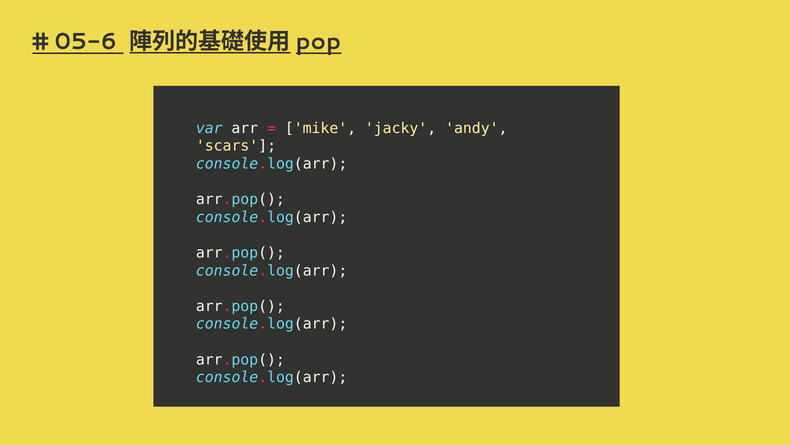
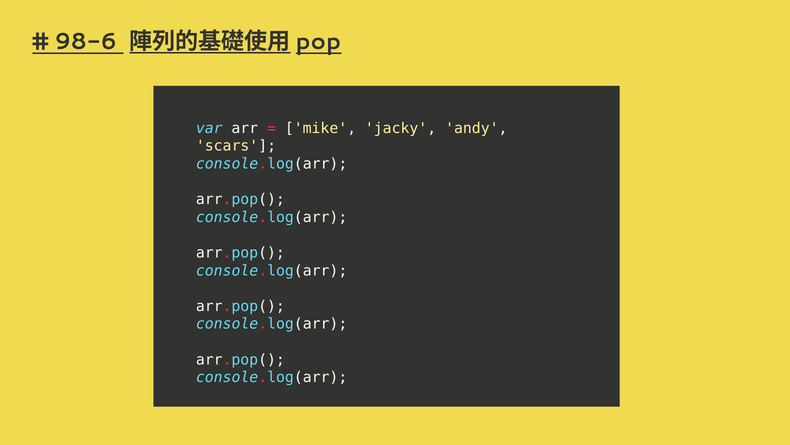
05-6: 05-6 -> 98-6
